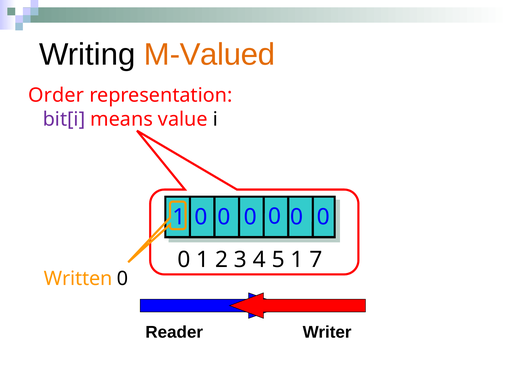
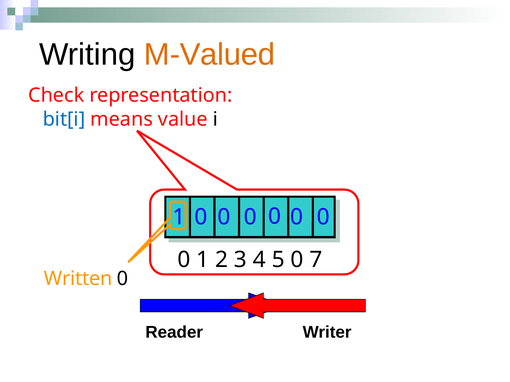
Order: Order -> Check
bit[i colour: purple -> blue
5 1: 1 -> 0
